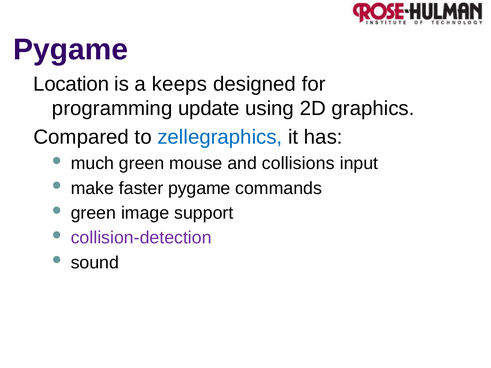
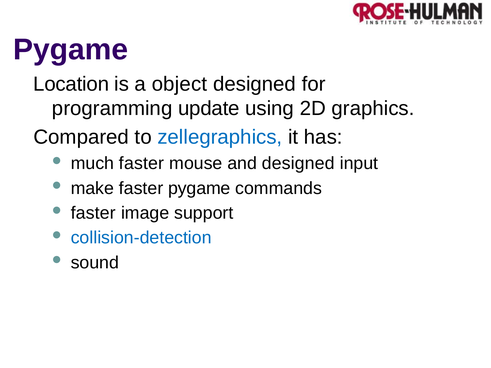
keeps: keeps -> object
much green: green -> faster
and collisions: collisions -> designed
green at (93, 213): green -> faster
collision-detection colour: purple -> blue
